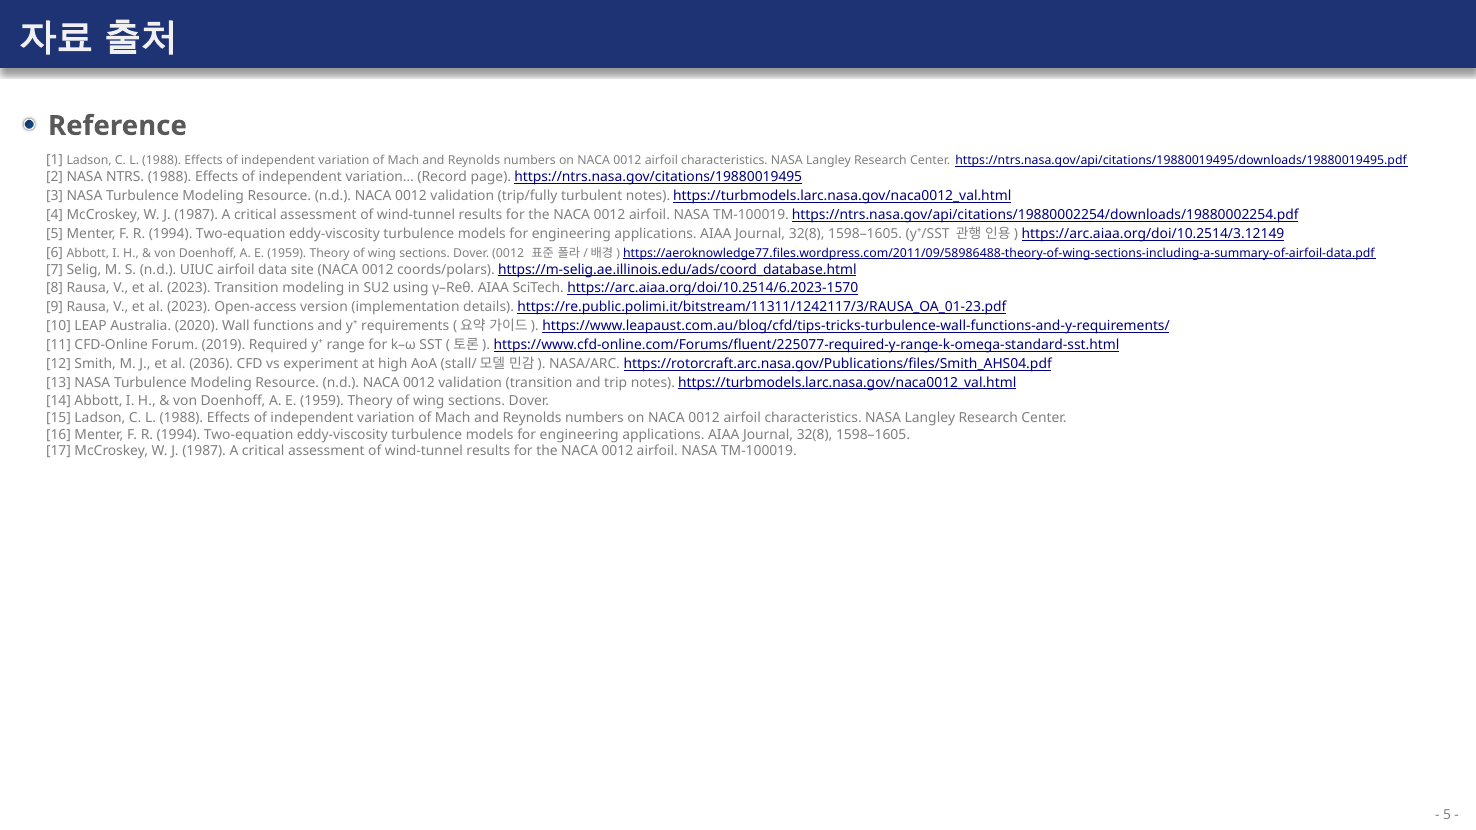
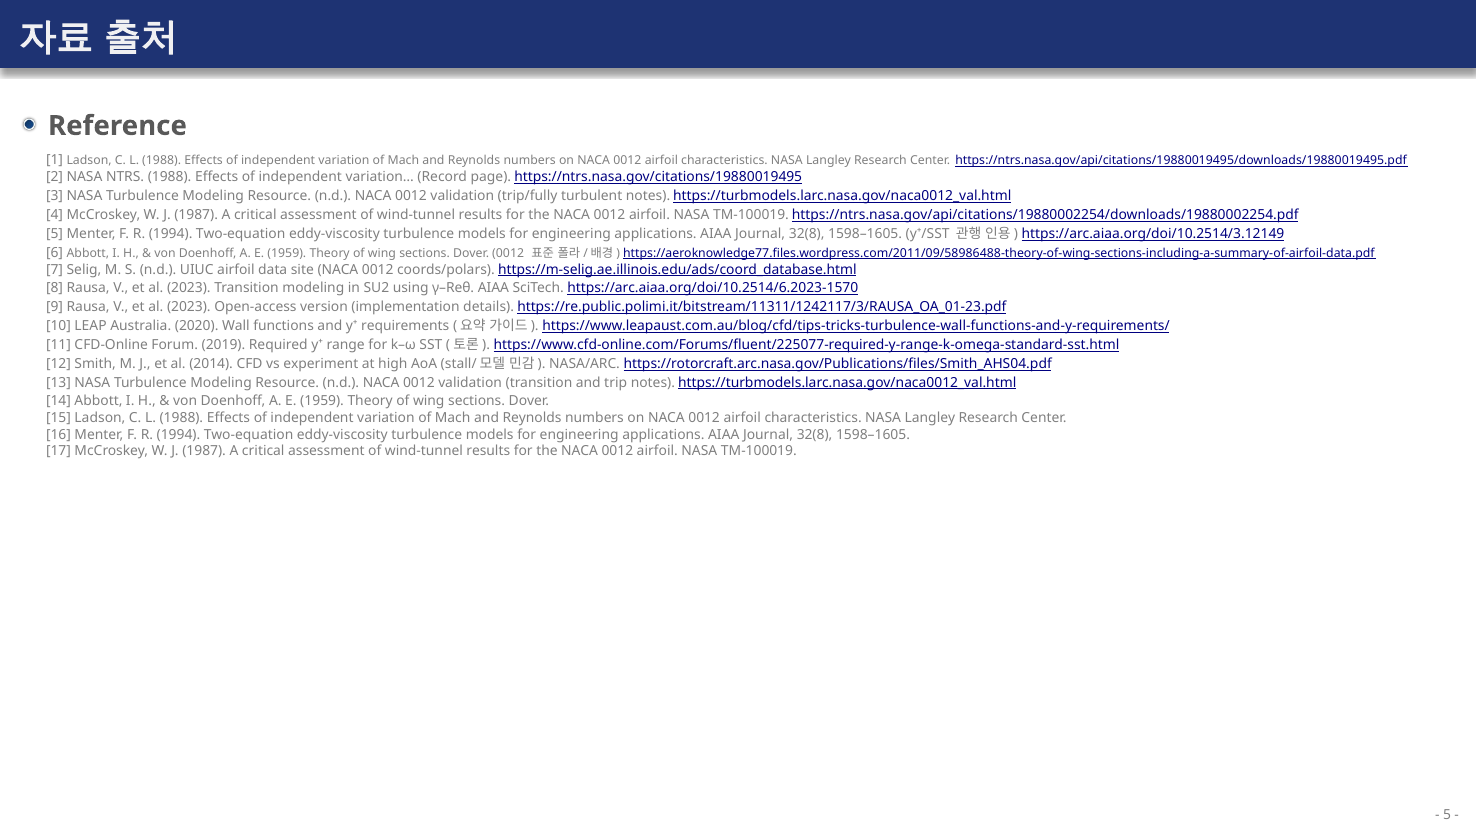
2036: 2036 -> 2014
